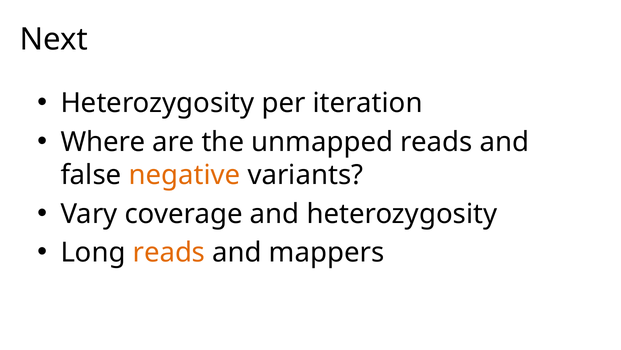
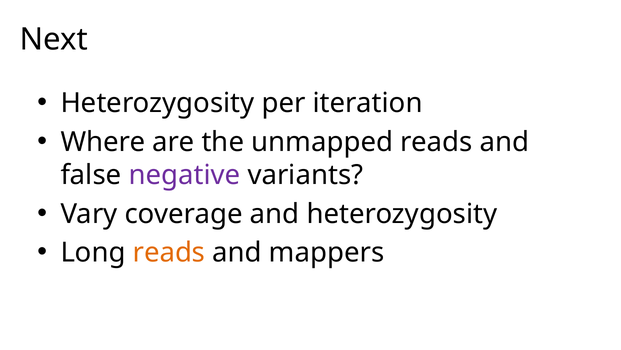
negative colour: orange -> purple
